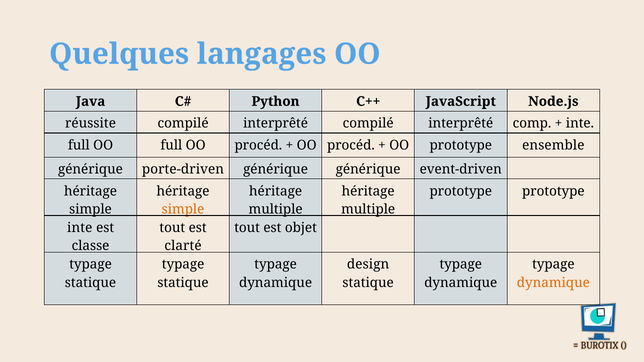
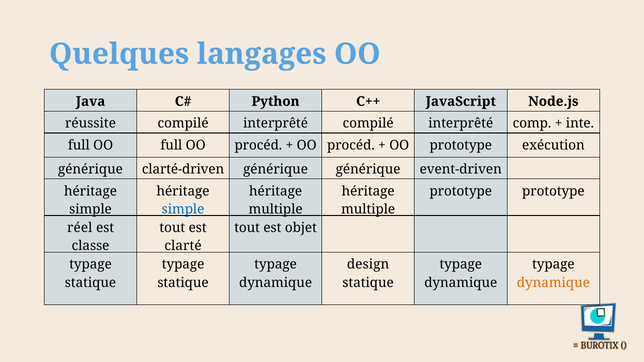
ensemble: ensemble -> exécution
porte-driven: porte-driven -> clarté-driven
simple at (183, 210) colour: orange -> blue
inte at (80, 228): inte -> réel
